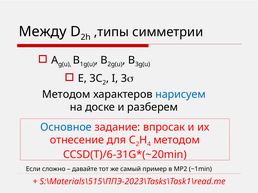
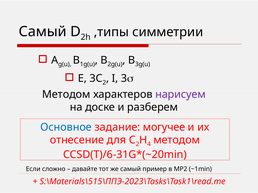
Между at (43, 32): Между -> Самый
нарисуем colour: blue -> purple
впросак: впросак -> могучее
